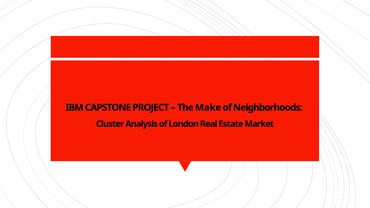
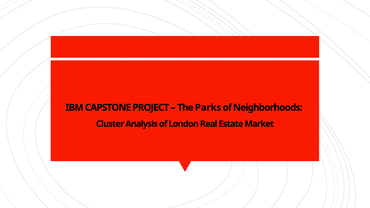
Make: Make -> Parks
